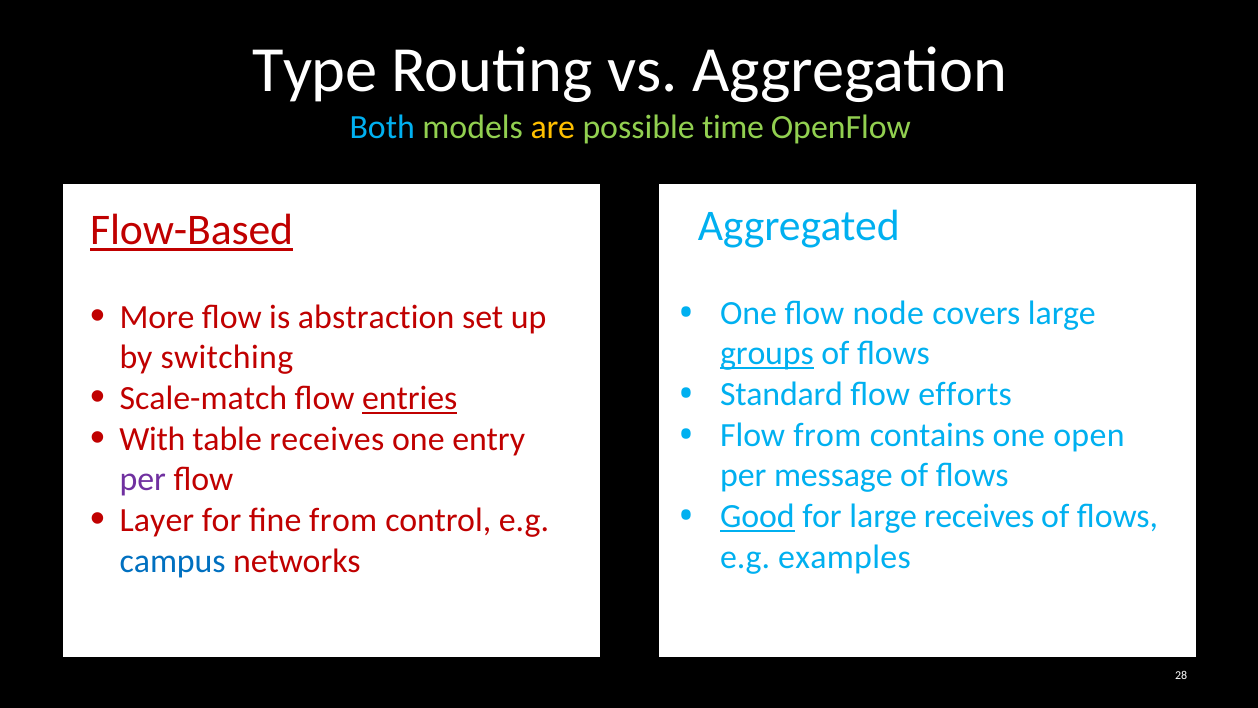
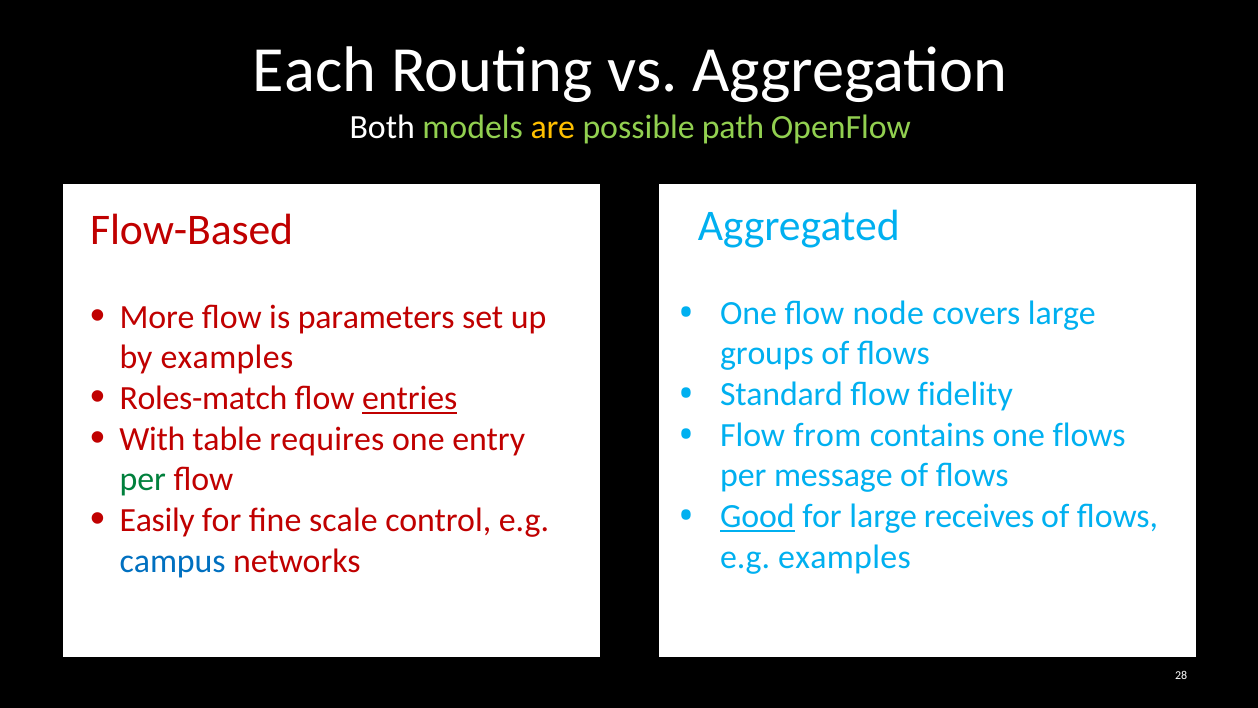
Type: Type -> Each
Both colour: light blue -> white
time: time -> path
Flow-Based underline: present -> none
abstraction: abstraction -> parameters
groups underline: present -> none
by switching: switching -> examples
Scale-match: Scale-match -> Roles-match
efforts: efforts -> fidelity
table receives: receives -> requires
one open: open -> flows
per at (143, 479) colour: purple -> green
Layer: Layer -> Easily
fine from: from -> scale
